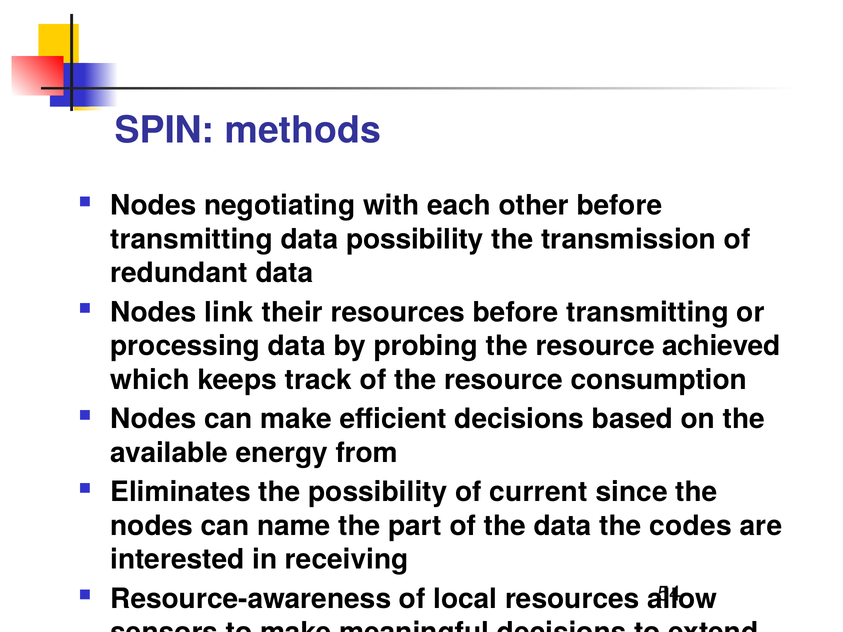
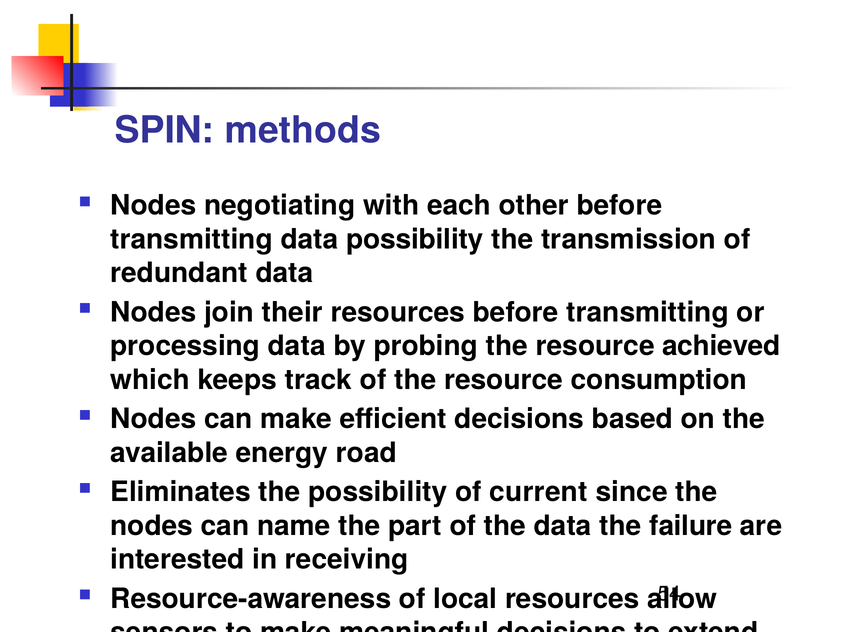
link: link -> join
from: from -> road
codes: codes -> failure
